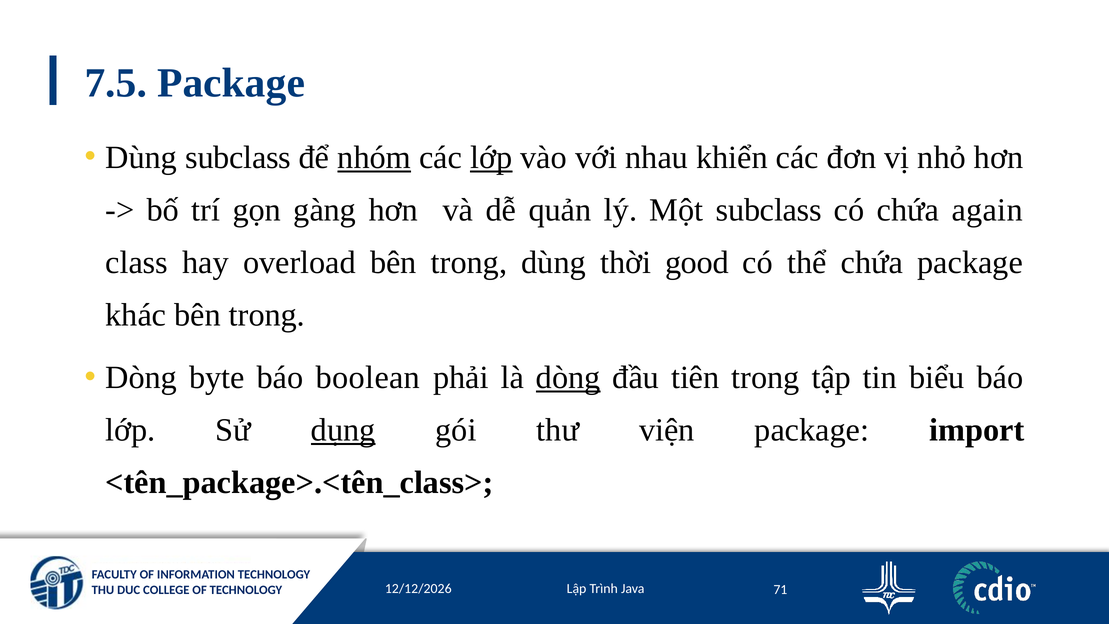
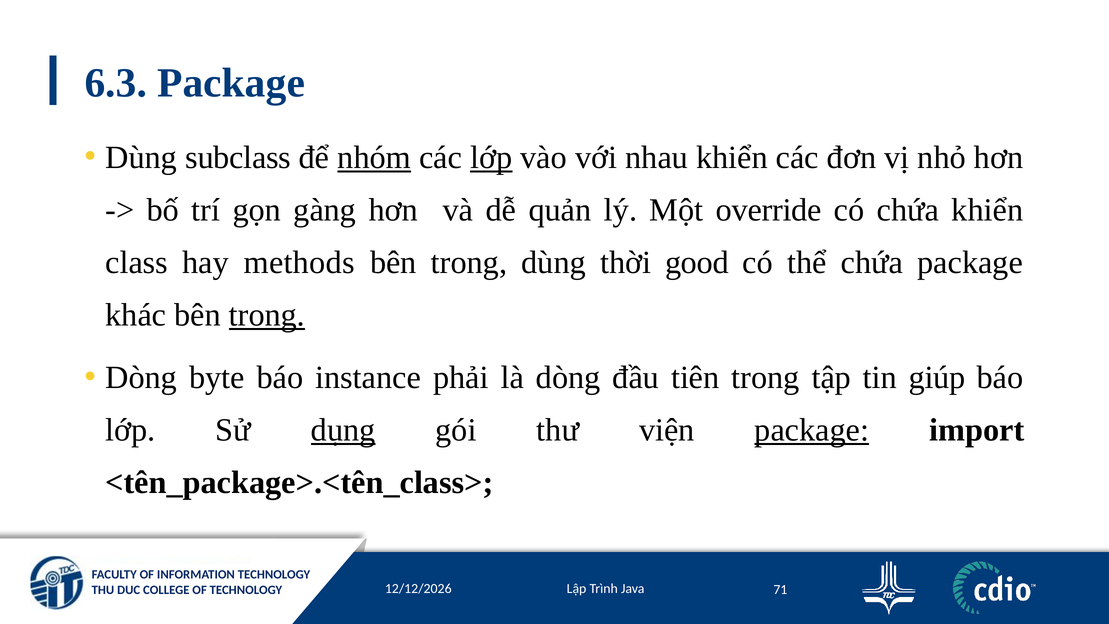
7.5: 7.5 -> 6.3
Một subclass: subclass -> override
chứa again: again -> khiển
overload: overload -> methods
trong at (267, 315) underline: none -> present
boolean: boolean -> instance
dòng at (568, 378) underline: present -> none
biểu: biểu -> giúp
package at (812, 430) underline: none -> present
